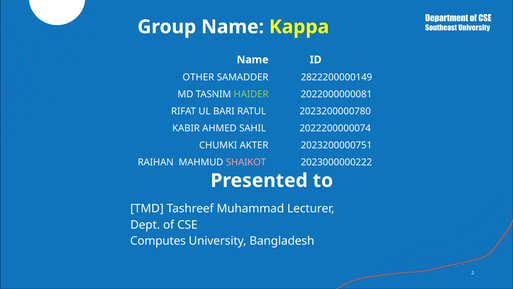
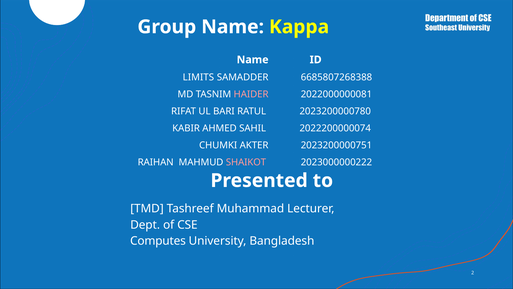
OTHER: OTHER -> LIMITS
2822200000149: 2822200000149 -> 6685807268388
HAIDER colour: light green -> pink
